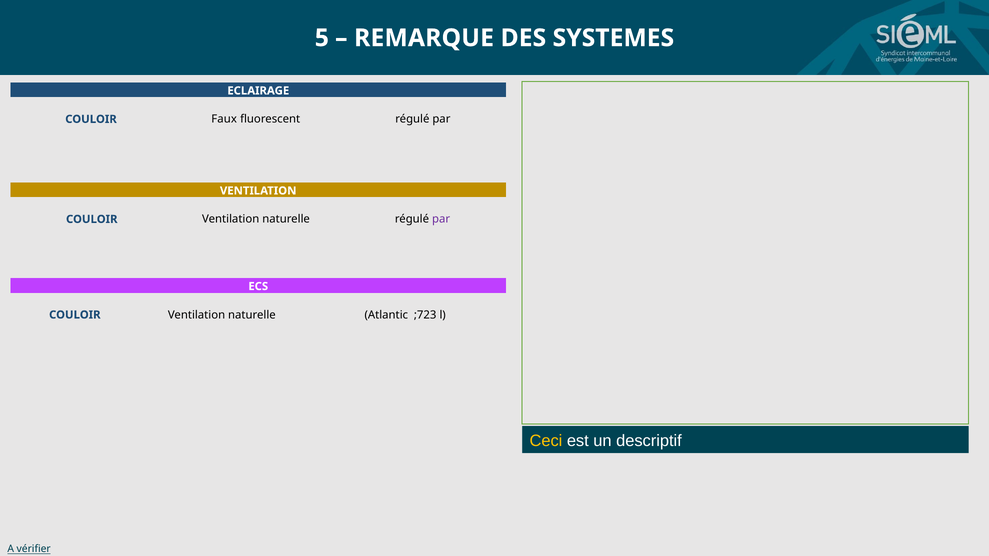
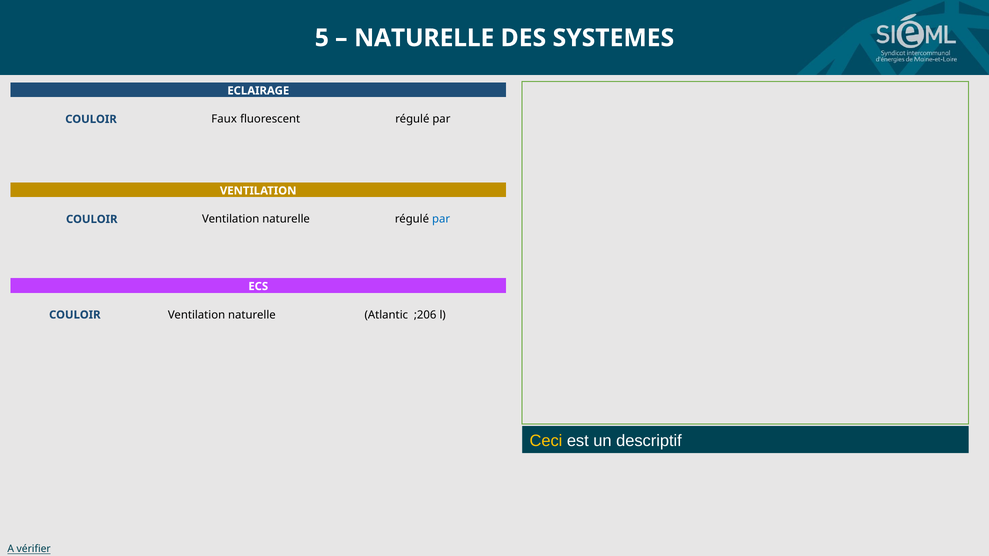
REMARQUE at (424, 38): REMARQUE -> NATURELLE
par at (441, 219) colour: purple -> blue
;723: ;723 -> ;206
